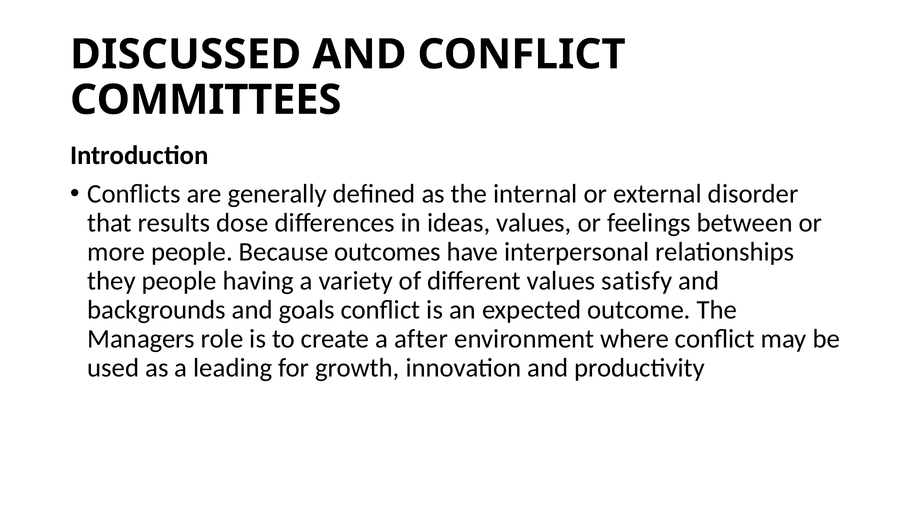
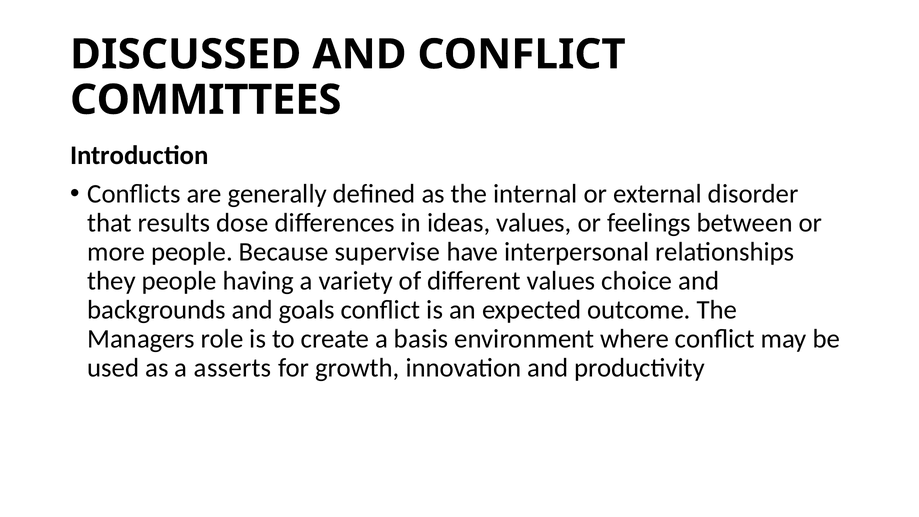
outcomes: outcomes -> supervise
satisfy: satisfy -> choice
after: after -> basis
leading: leading -> asserts
